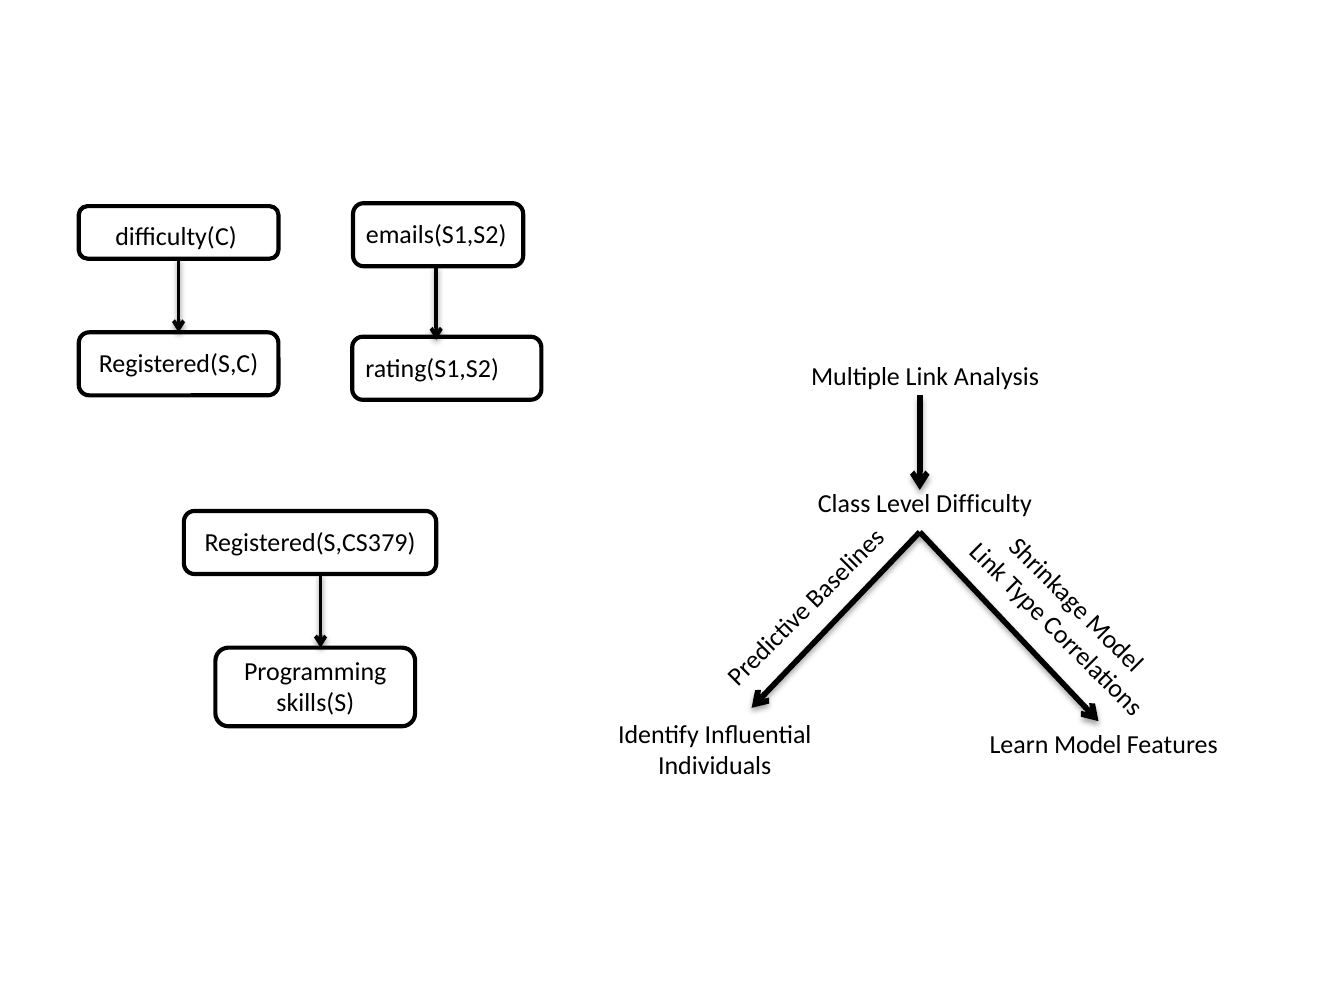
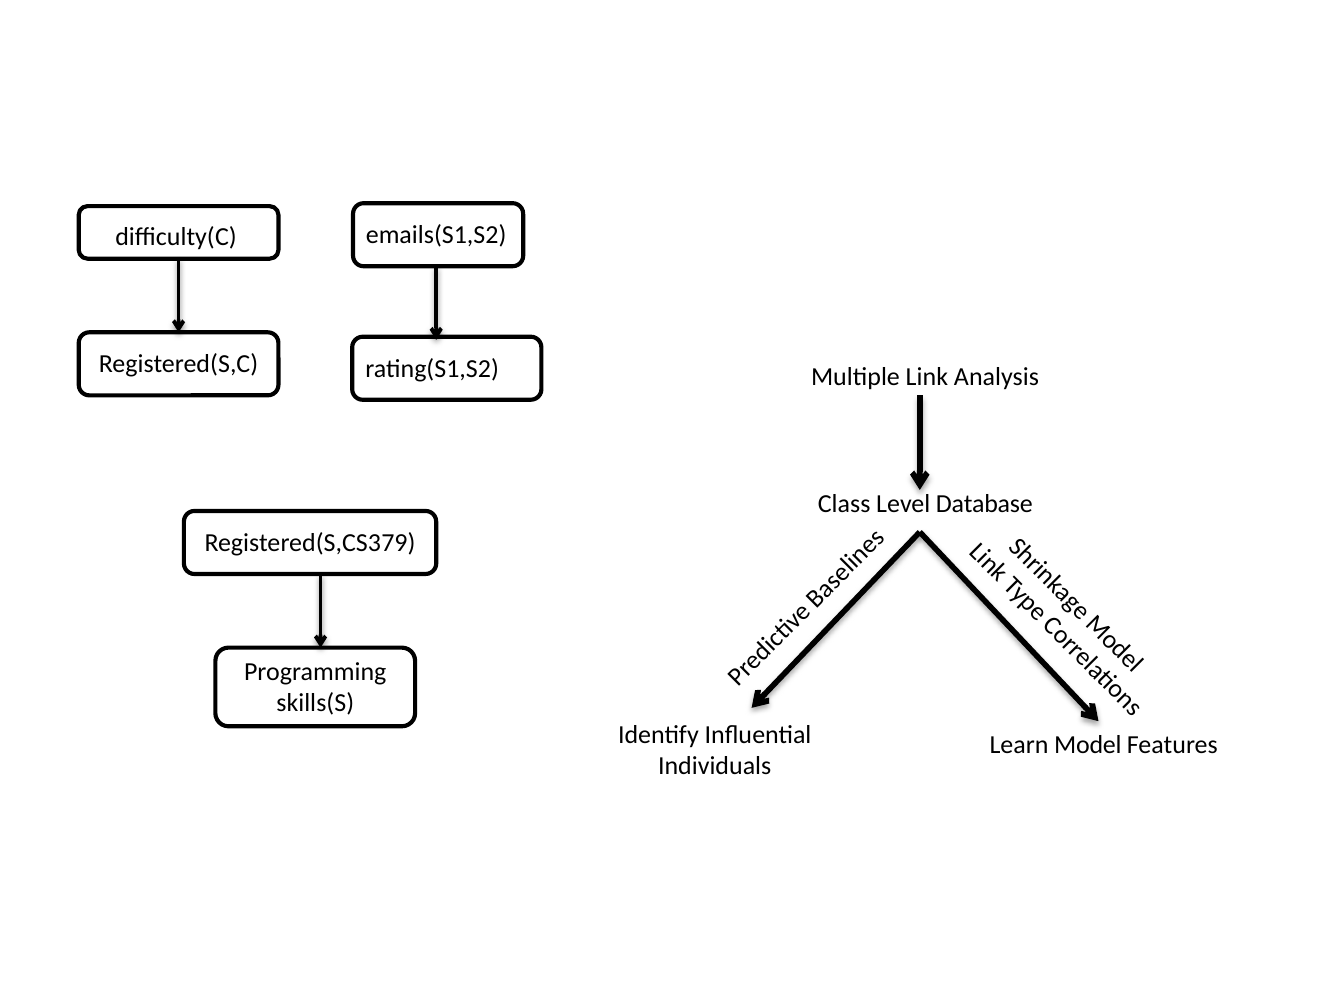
Difficulty: Difficulty -> Database
